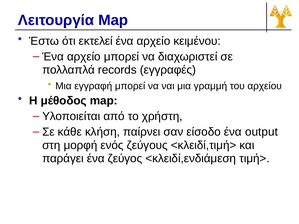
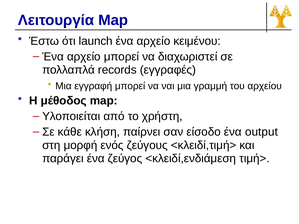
εκτελεί: εκτελεί -> launch
